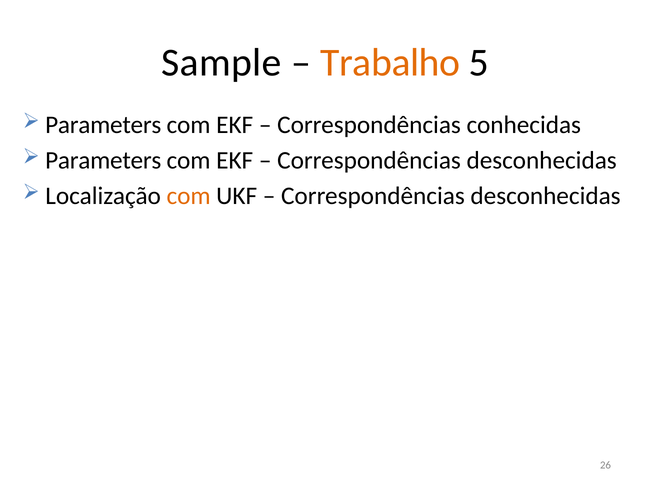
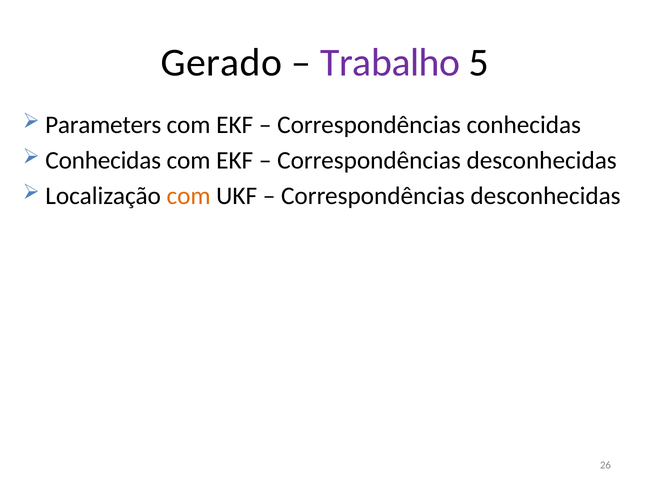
Sample: Sample -> Gerado
Trabalho colour: orange -> purple
Parameters at (103, 161): Parameters -> Conhecidas
